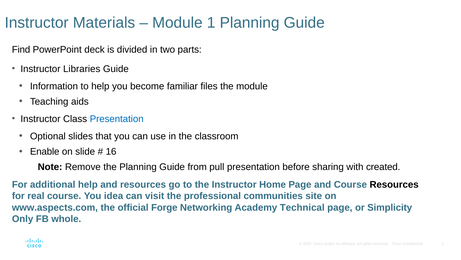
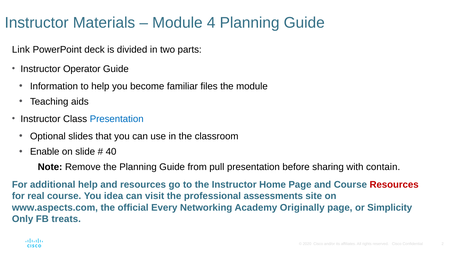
1: 1 -> 4
Find: Find -> Link
Libraries: Libraries -> Operator
16: 16 -> 40
created: created -> contain
Resources at (394, 184) colour: black -> red
communities: communities -> assessments
Forge: Forge -> Every
Technical: Technical -> Originally
whole: whole -> treats
